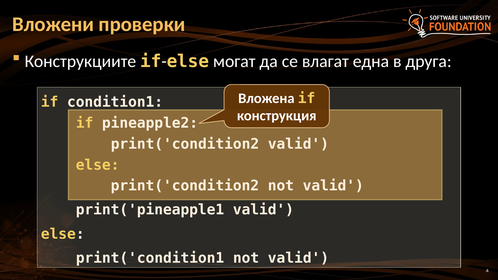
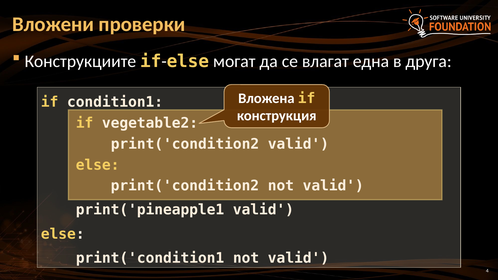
pineapple2: pineapple2 -> vegetable2
